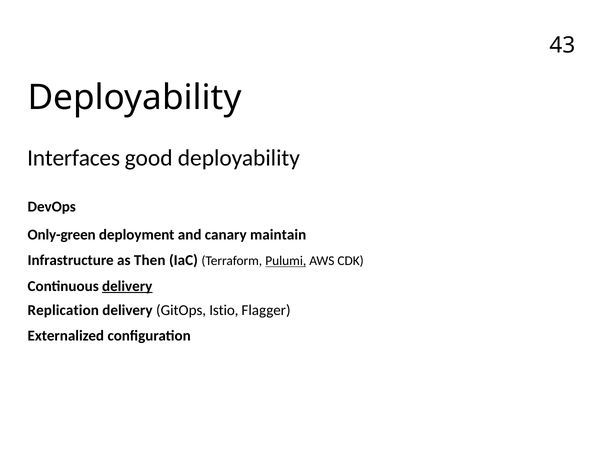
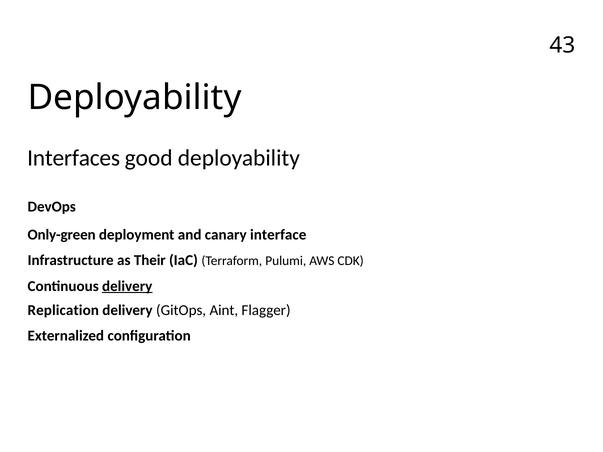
maintain: maintain -> interface
Then: Then -> Their
Pulumi underline: present -> none
Istio: Istio -> Aint
